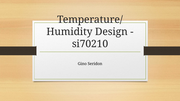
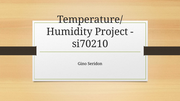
Design: Design -> Project
